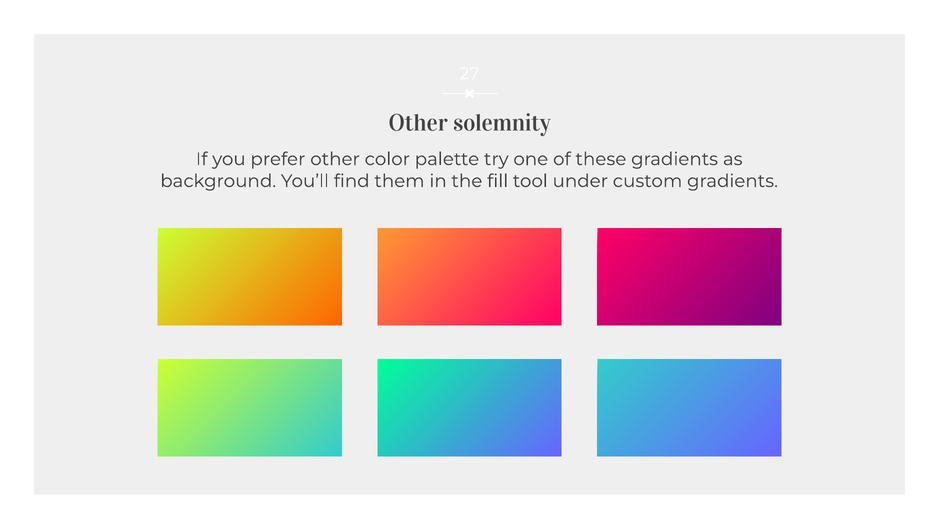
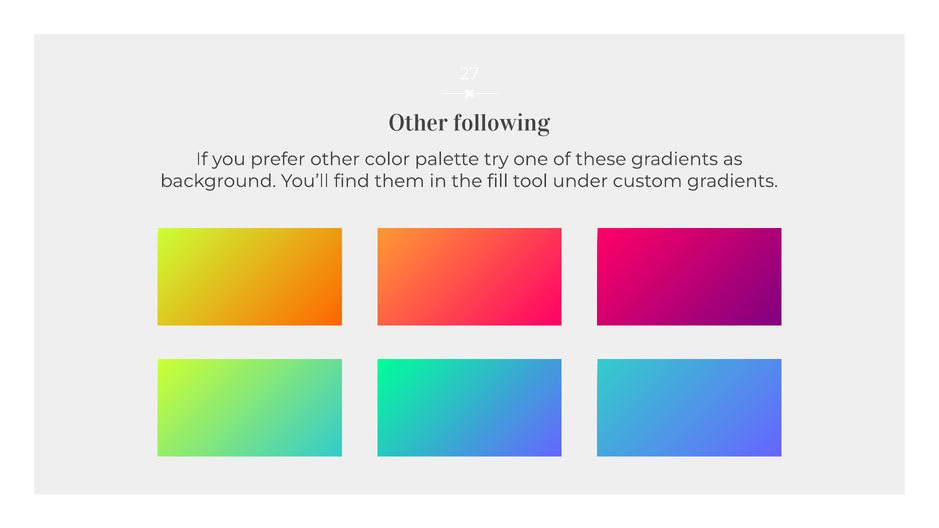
solemnity: solemnity -> following
